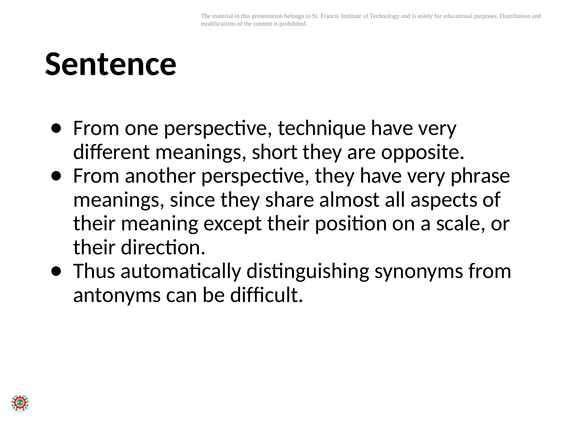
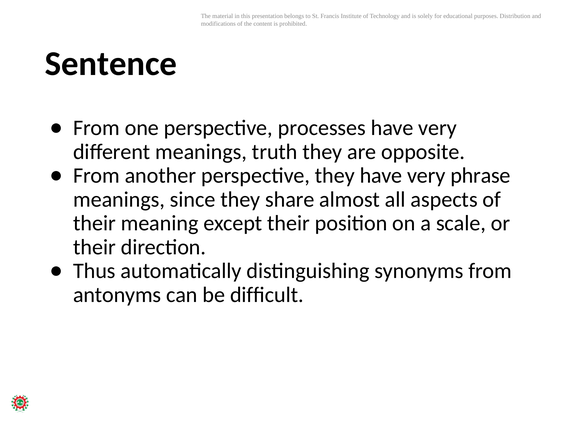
technique: technique -> processes
short: short -> truth
